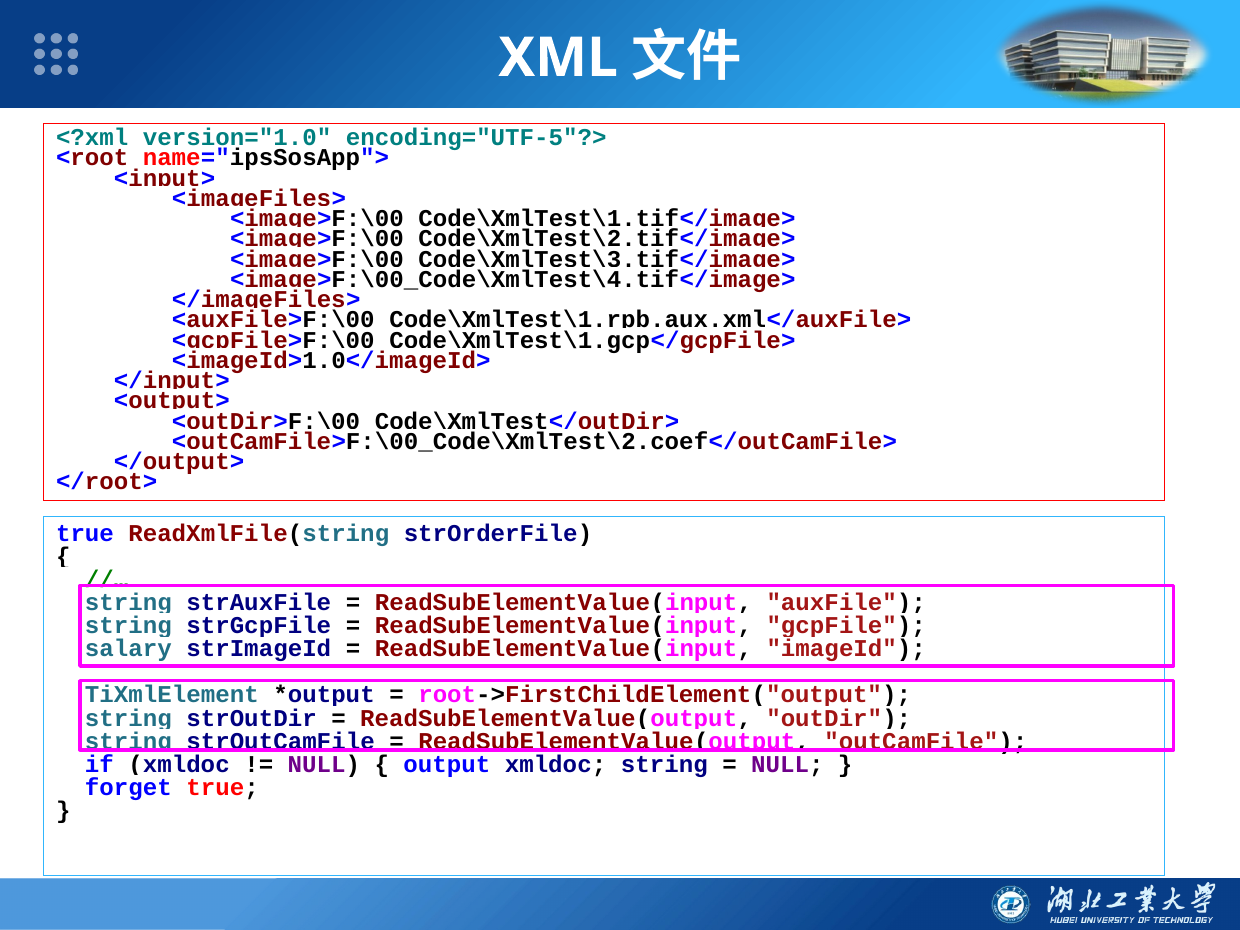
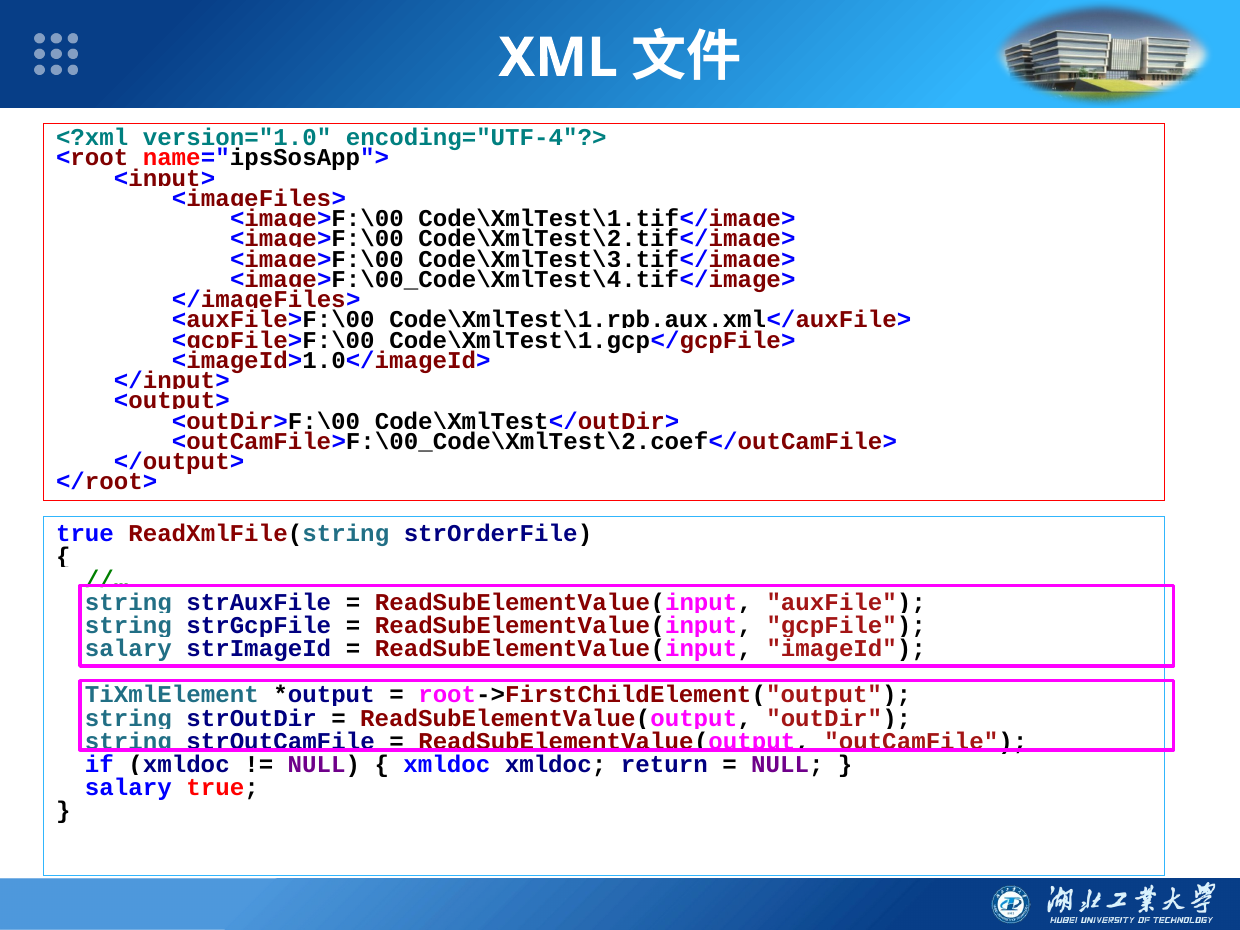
encoding="UTF-5"?>: encoding="UTF-5"?> -> encoding="UTF-4"?>
output at (447, 764): output -> xmldoc
xmldoc string: string -> return
forget at (128, 788): forget -> salary
